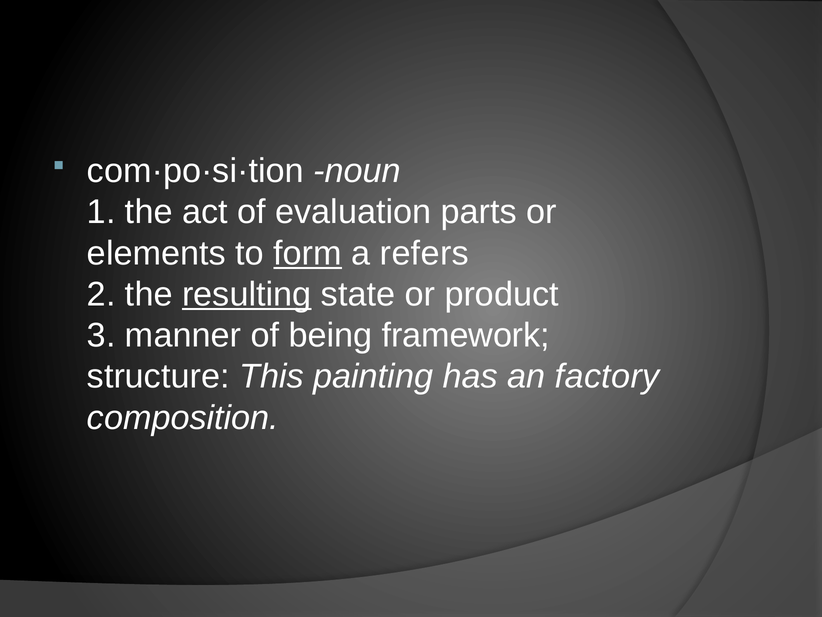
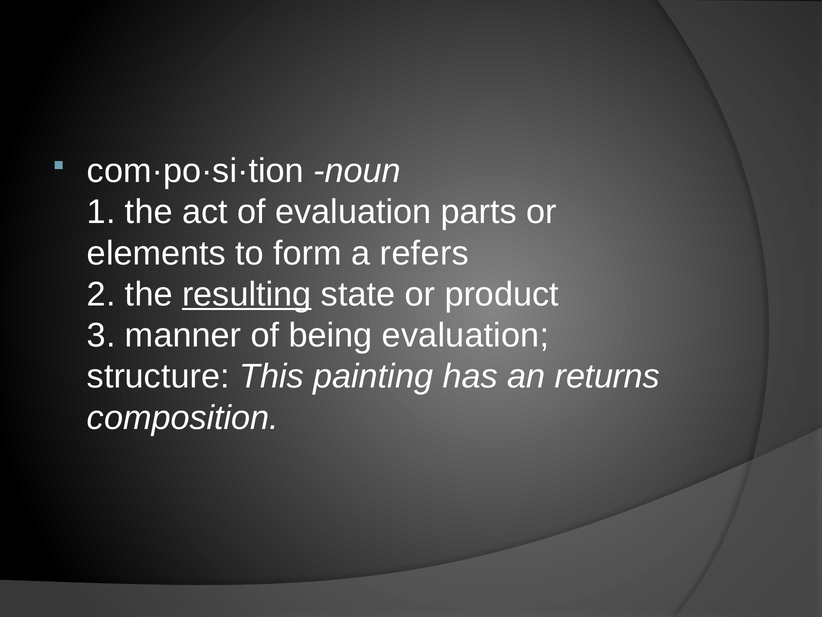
form underline: present -> none
being framework: framework -> evaluation
factory: factory -> returns
